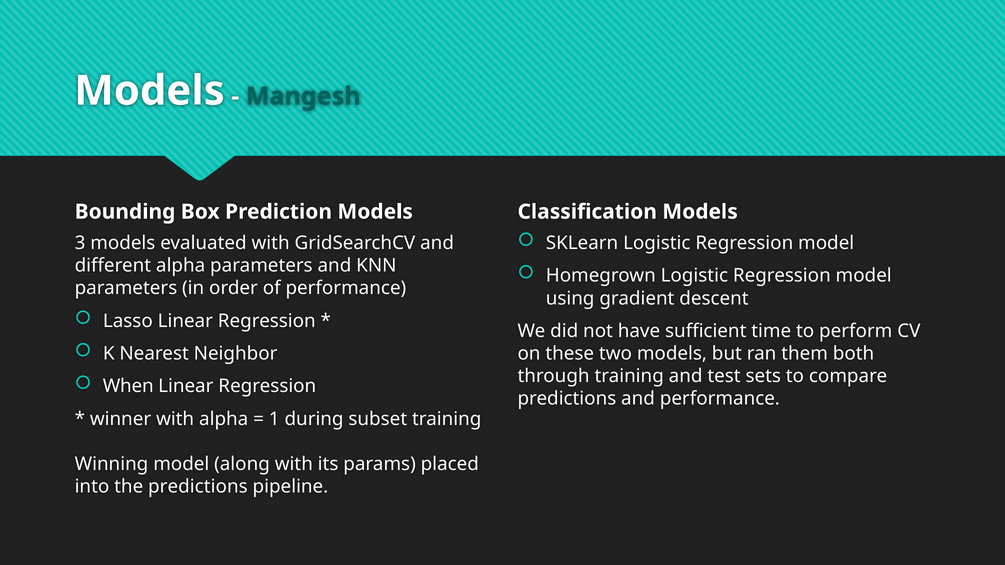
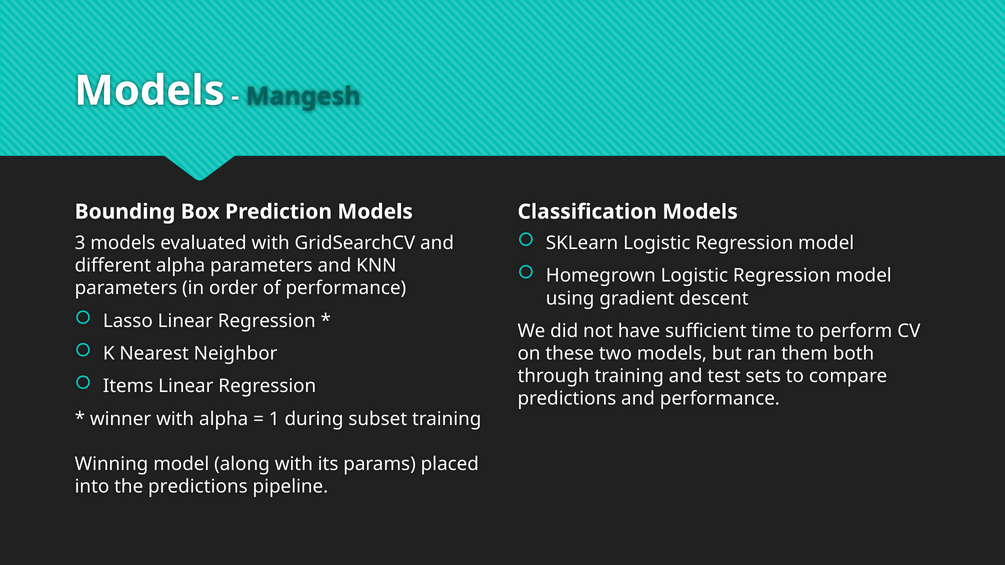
When: When -> Items
